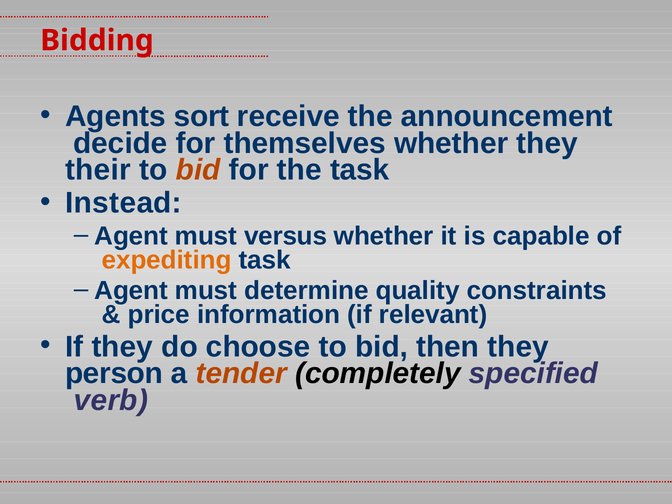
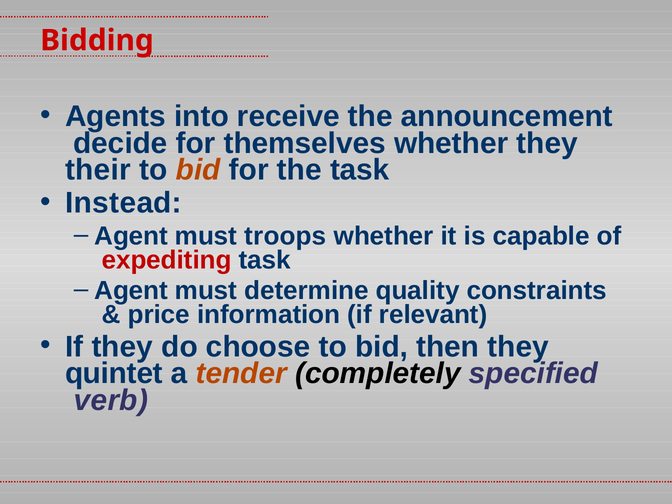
sort: sort -> into
versus: versus -> troops
expediting colour: orange -> red
person: person -> quintet
